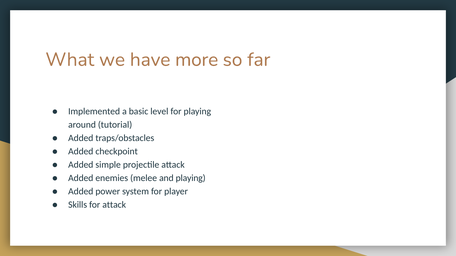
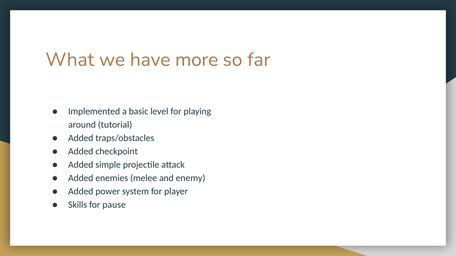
and playing: playing -> enemy
for attack: attack -> pause
